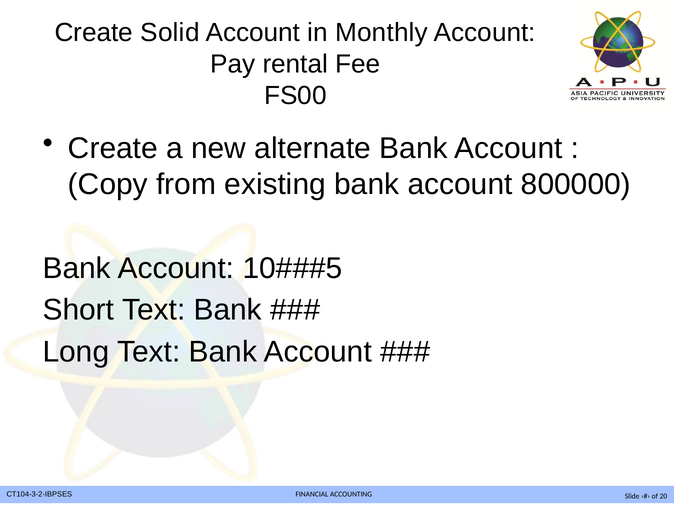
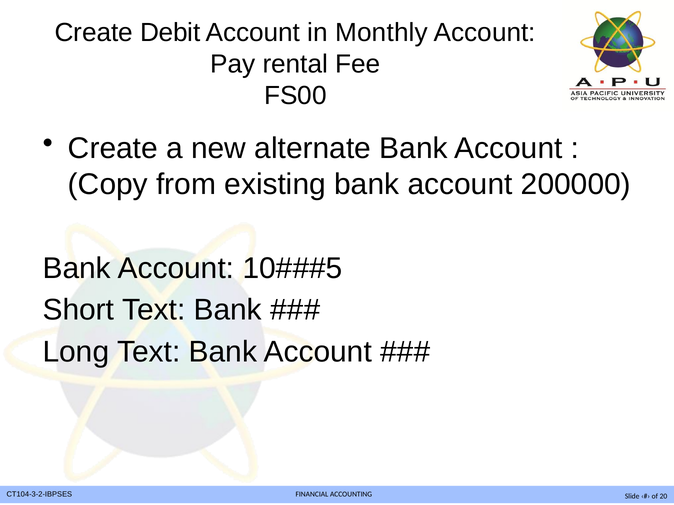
Solid: Solid -> Debit
800000: 800000 -> 200000
